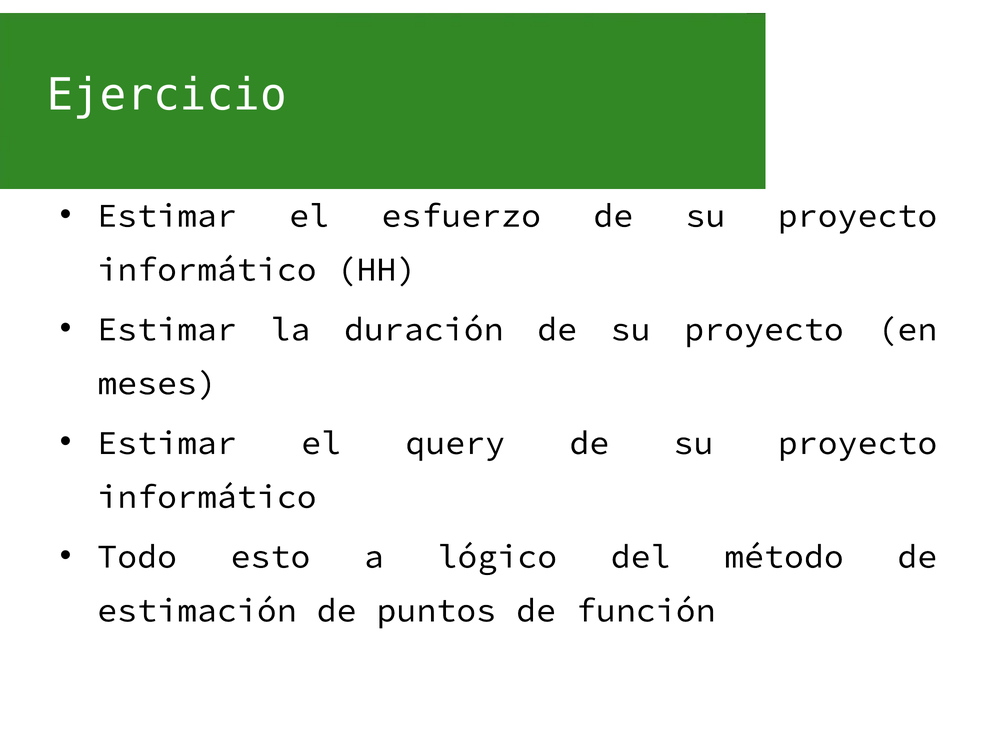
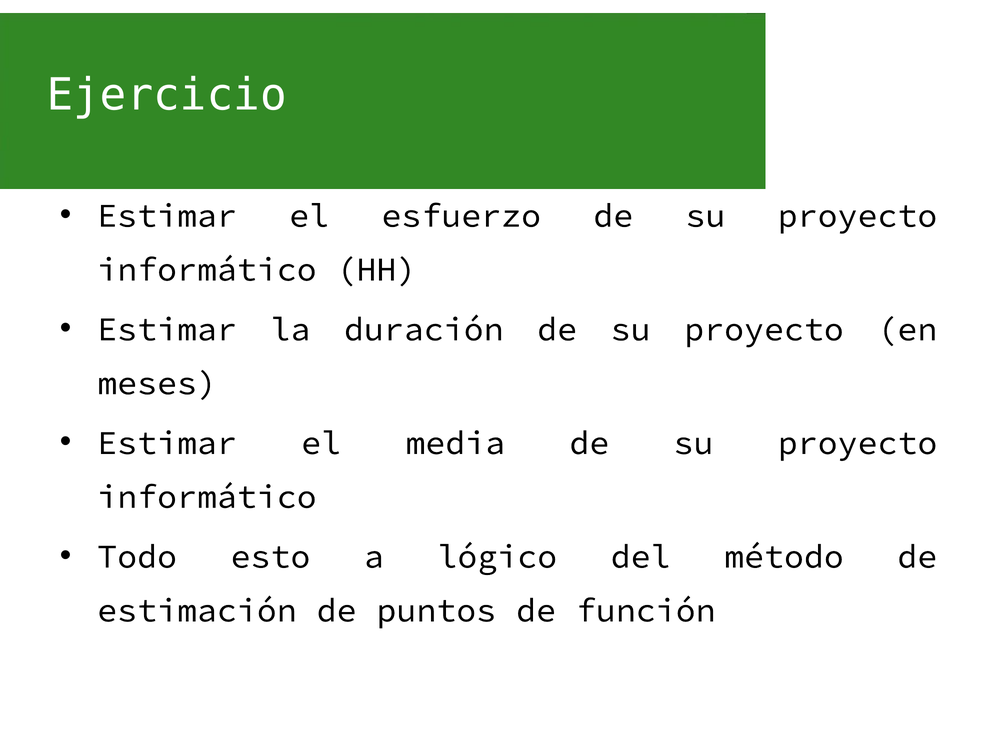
query: query -> media
